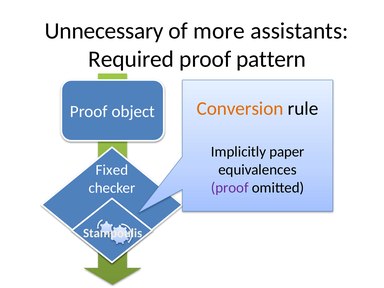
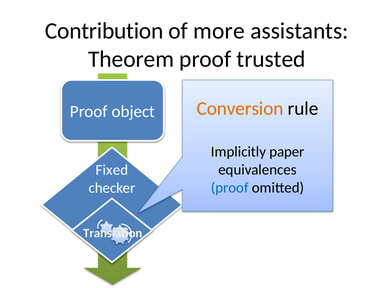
Unnecessary: Unnecessary -> Contribution
Required: Required -> Theorem
pattern: pattern -> trusted
proof at (230, 188) colour: purple -> blue
Stampoulis: Stampoulis -> Translation
